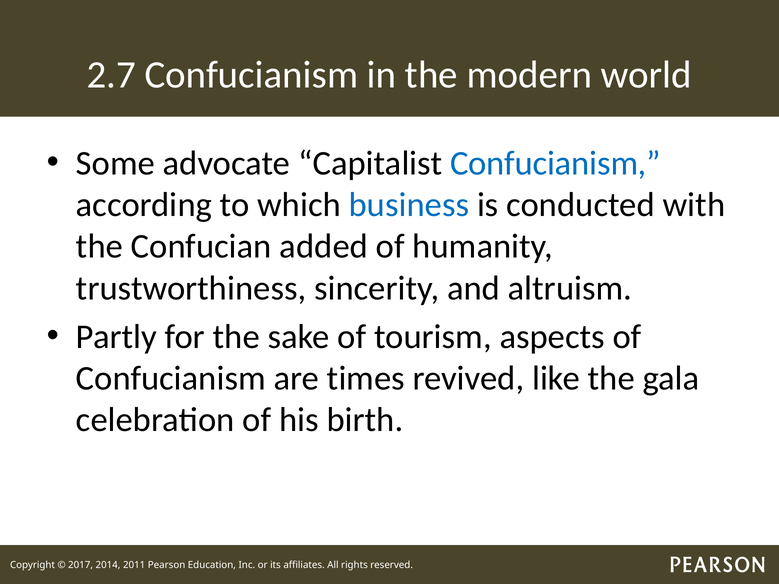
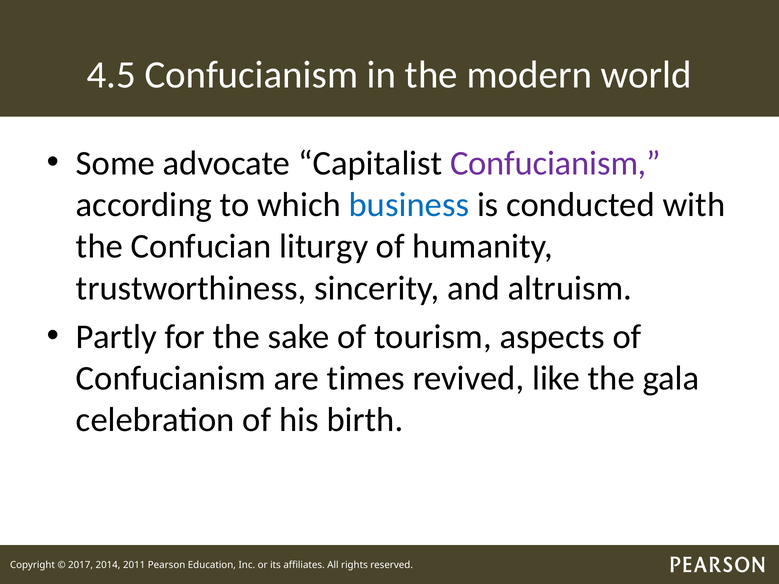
2.7: 2.7 -> 4.5
Confucianism at (555, 163) colour: blue -> purple
added: added -> liturgy
